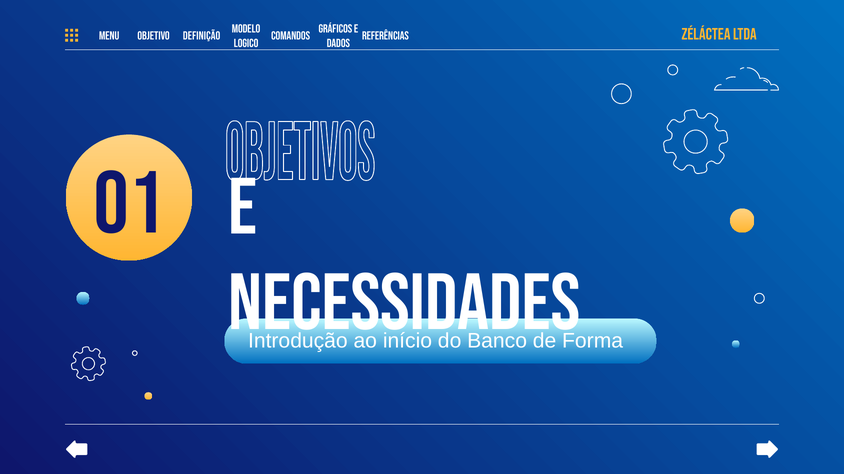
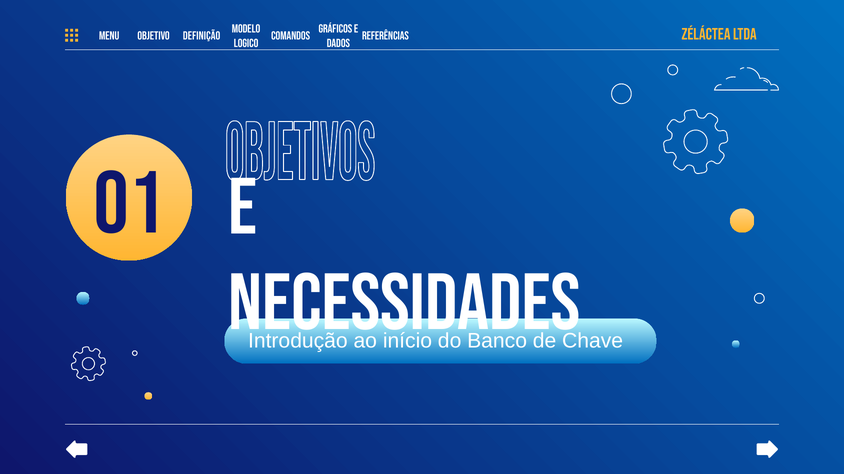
Forma: Forma -> Chave
